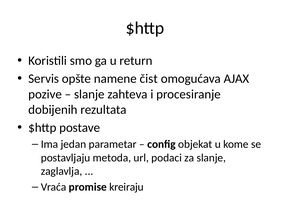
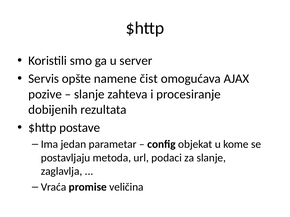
return: return -> server
kreiraju: kreiraju -> veličina
